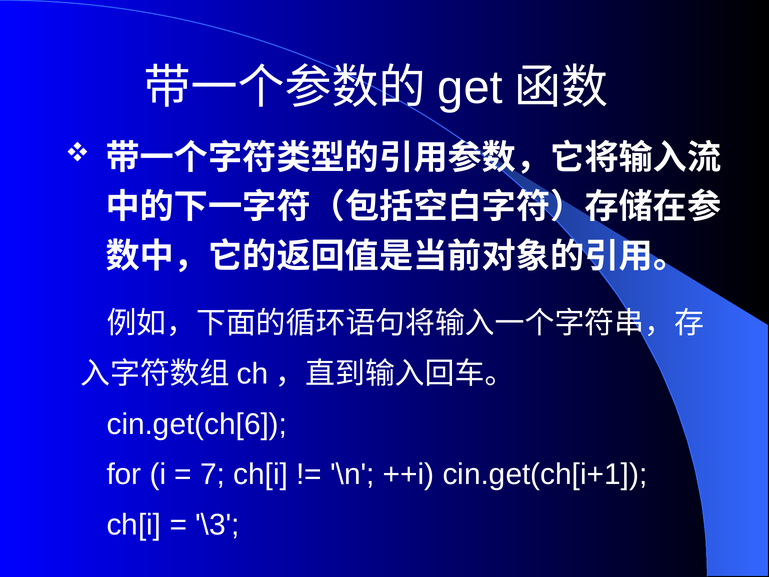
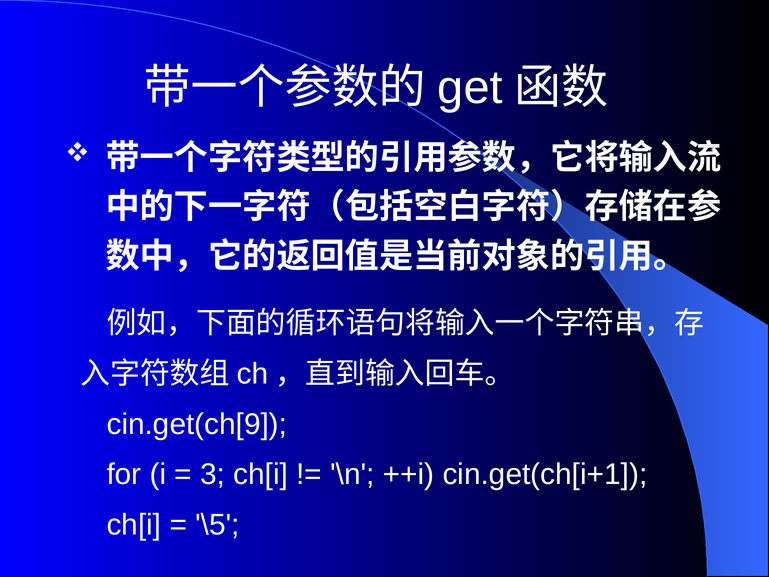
cin.get(ch[6: cin.get(ch[6 -> cin.get(ch[9
7: 7 -> 3
\3: \3 -> \5
